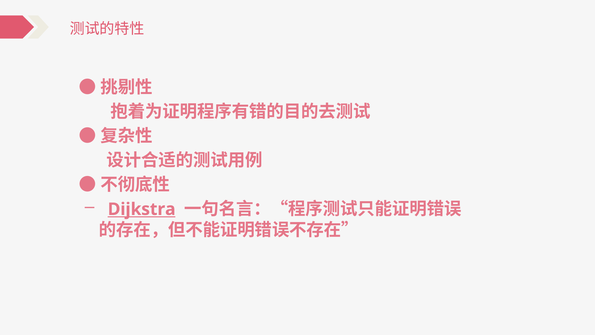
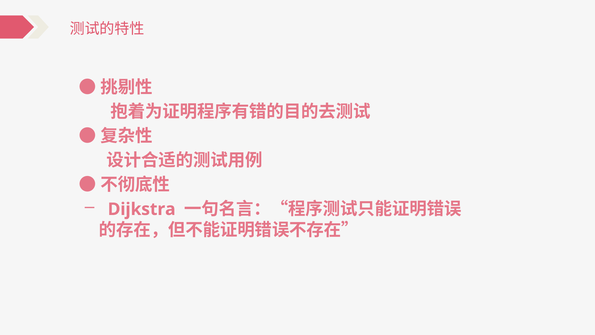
Dijkstra underline: present -> none
